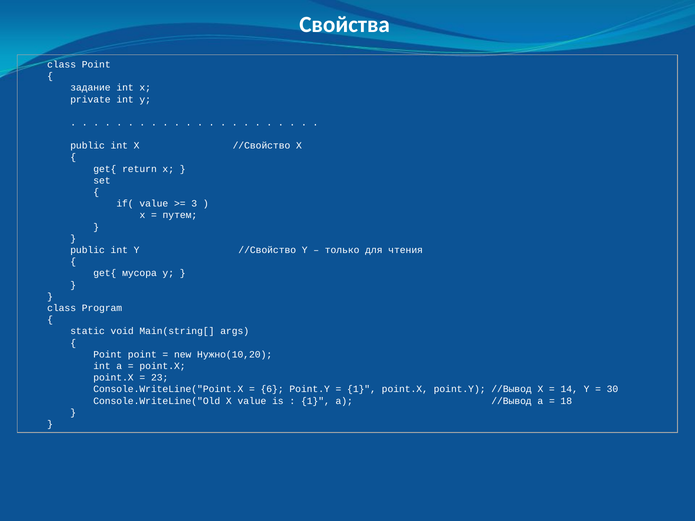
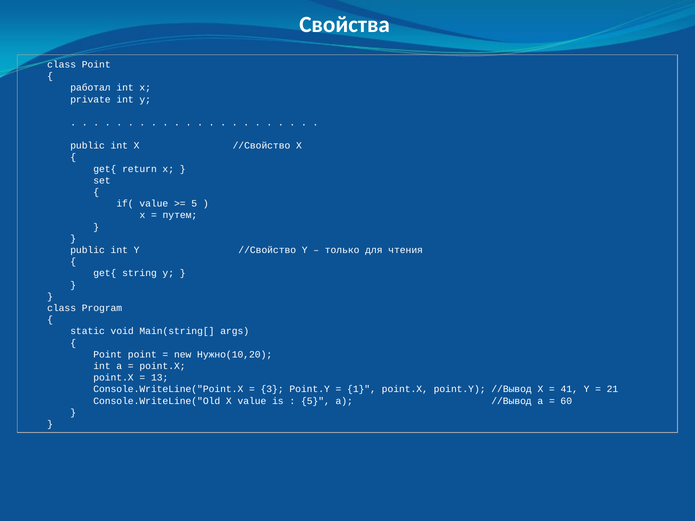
задание: задание -> работал
3 at (194, 204): 3 -> 5
мусора: мусора -> string
23: 23 -> 13
6: 6 -> 3
14: 14 -> 41
30: 30 -> 21
1 at (315, 401): 1 -> 5
18: 18 -> 60
